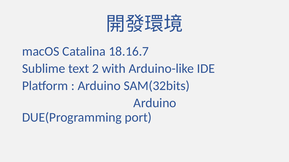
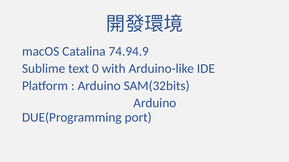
18.16.7: 18.16.7 -> 74.94.9
2: 2 -> 0
